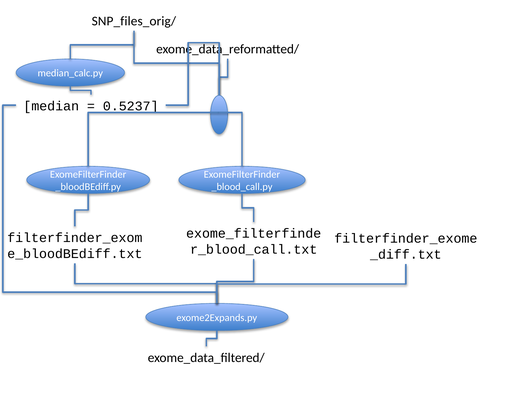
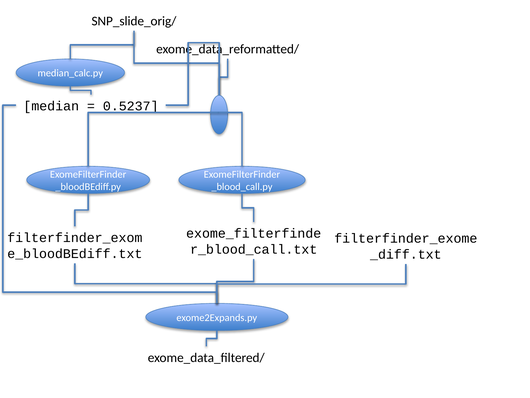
SNP_files_orig/: SNP_files_orig/ -> SNP_slide_orig/
